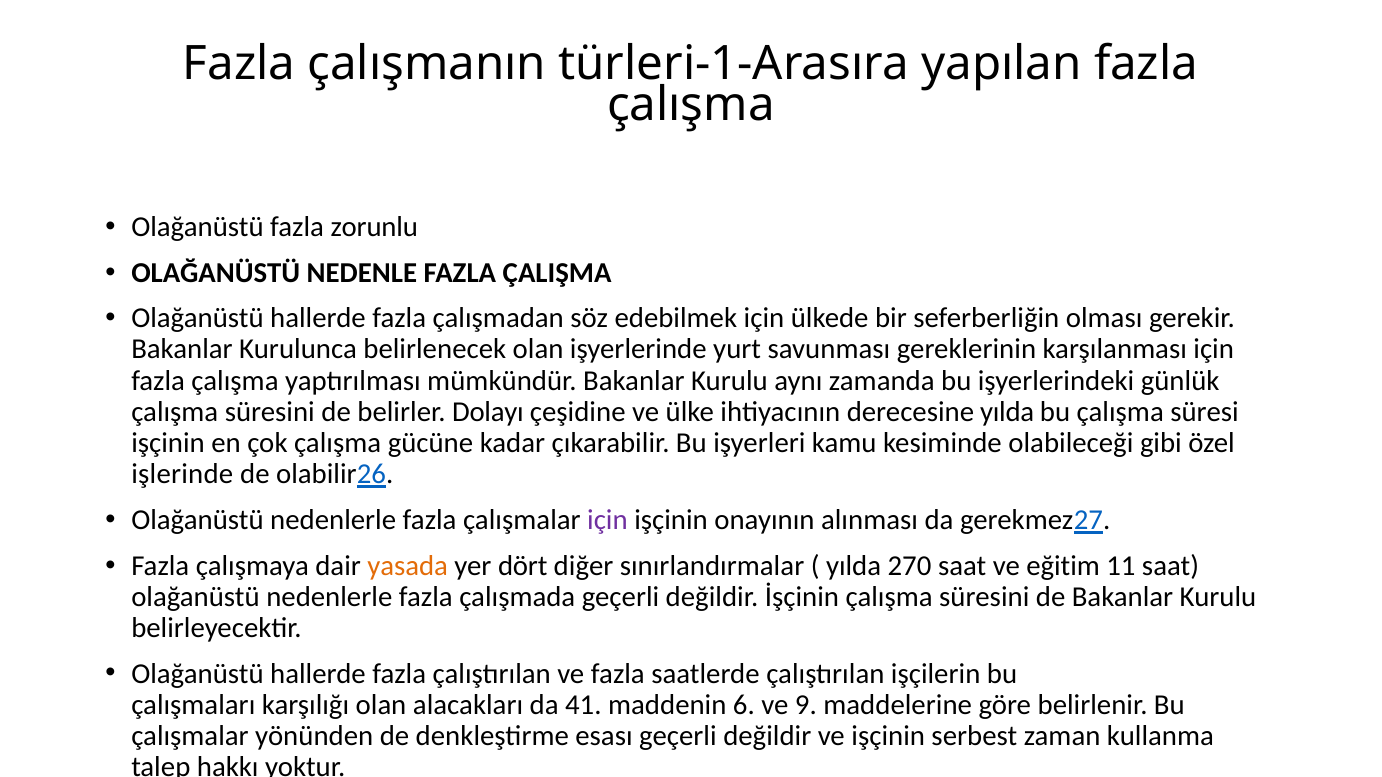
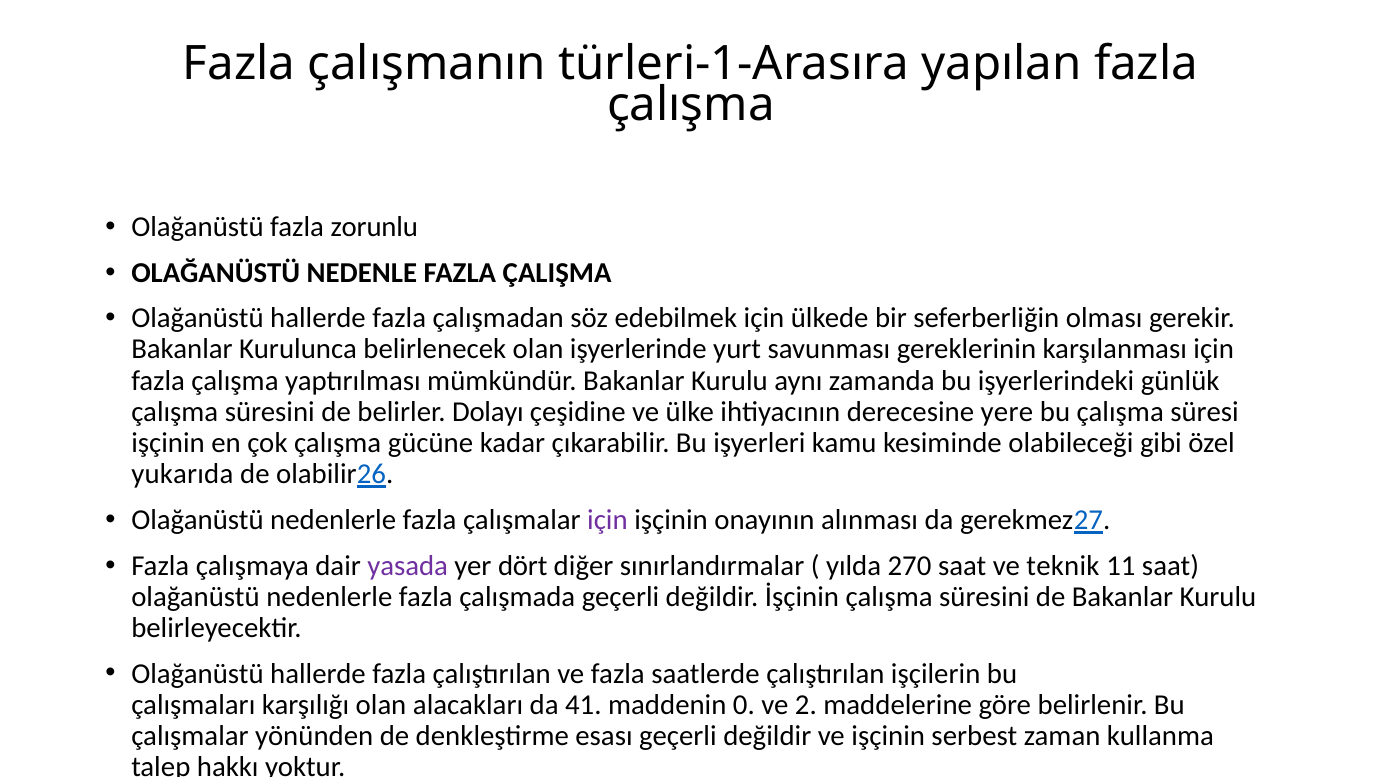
derecesine yılda: yılda -> yere
işlerinde: işlerinde -> yukarıda
yasada colour: orange -> purple
eğitim: eğitim -> teknik
6: 6 -> 0
9: 9 -> 2
